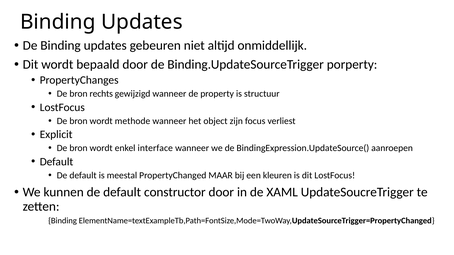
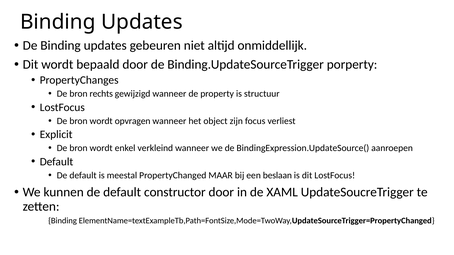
methode: methode -> opvragen
interface: interface -> verkleind
kleuren: kleuren -> beslaan
